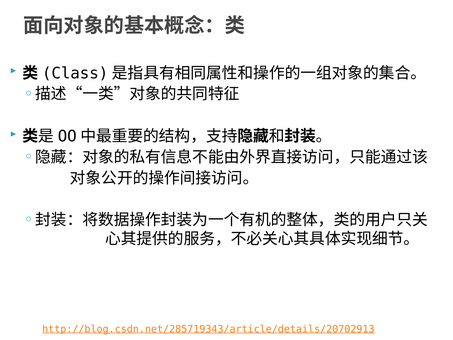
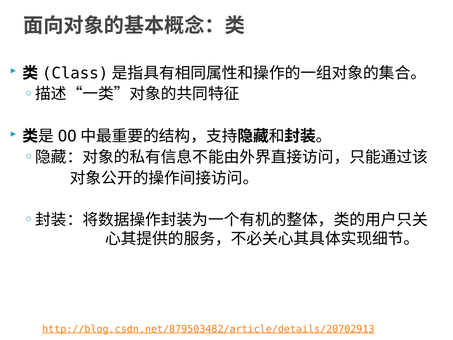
http://blog.csdn.net/285719343/article/details/20702913: http://blog.csdn.net/285719343/article/details/20702913 -> http://blog.csdn.net/879503482/article/details/20702913
